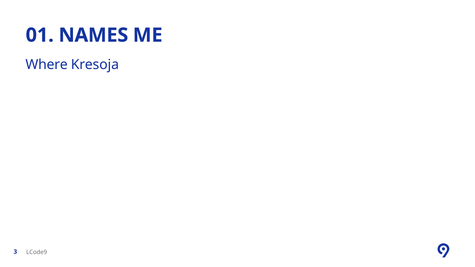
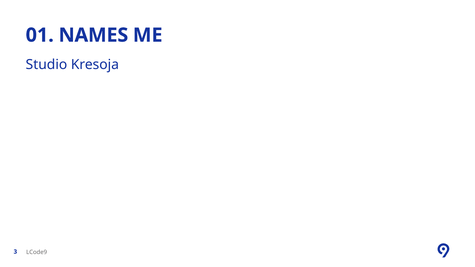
Where: Where -> Studio
